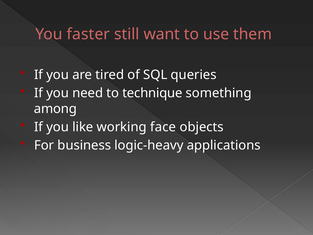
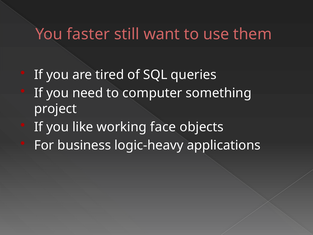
technique: technique -> computer
among: among -> project
